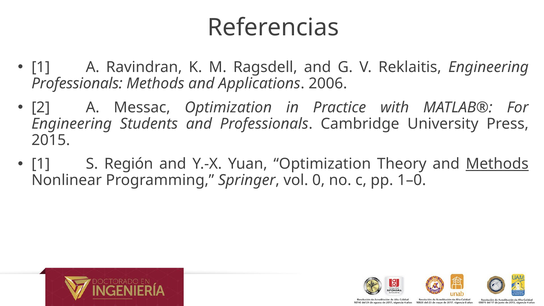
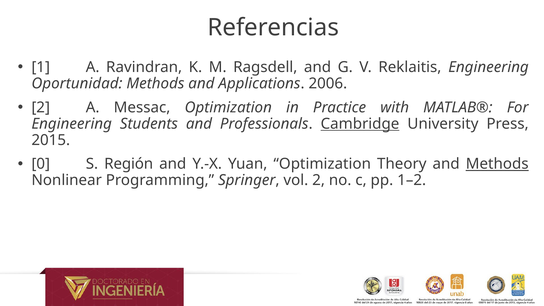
Professionals at (77, 84): Professionals -> Oportunidad
Cambridge underline: none -> present
1 at (41, 164): 1 -> 0
vol 0: 0 -> 2
1–0: 1–0 -> 1–2
